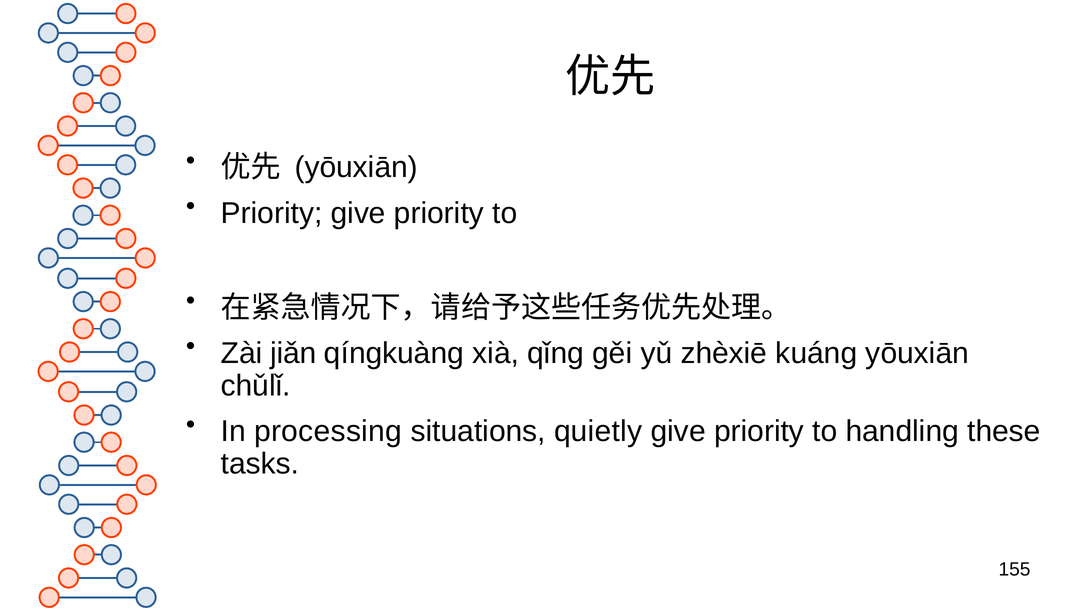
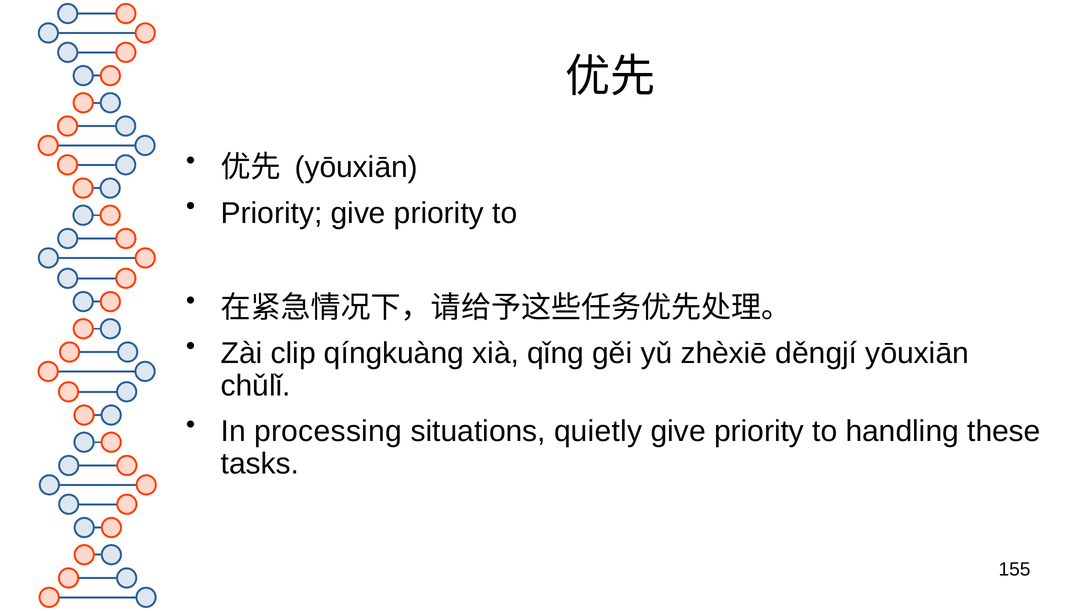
jiǎn: jiǎn -> clip
kuáng: kuáng -> děngjí
